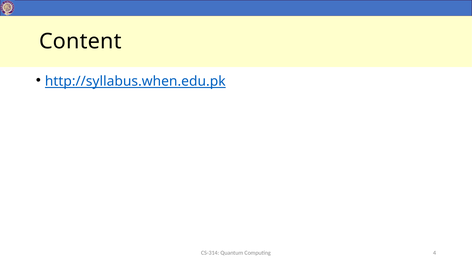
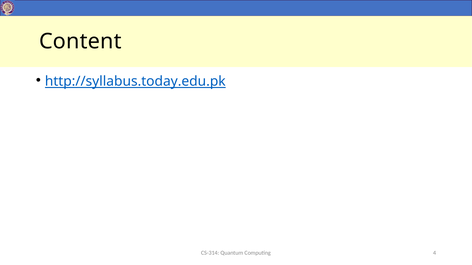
http://syllabus.when.edu.pk: http://syllabus.when.edu.pk -> http://syllabus.today.edu.pk
